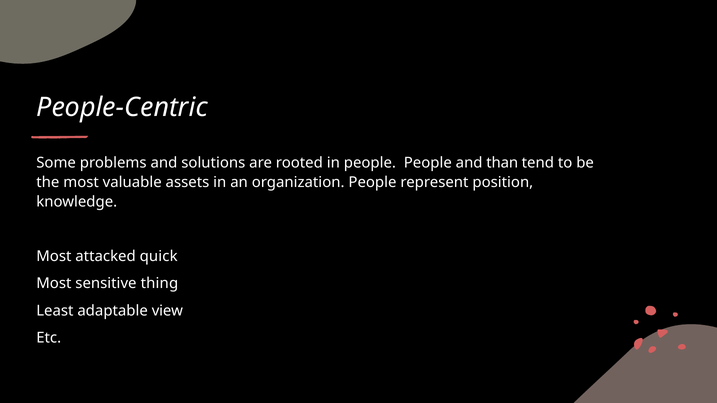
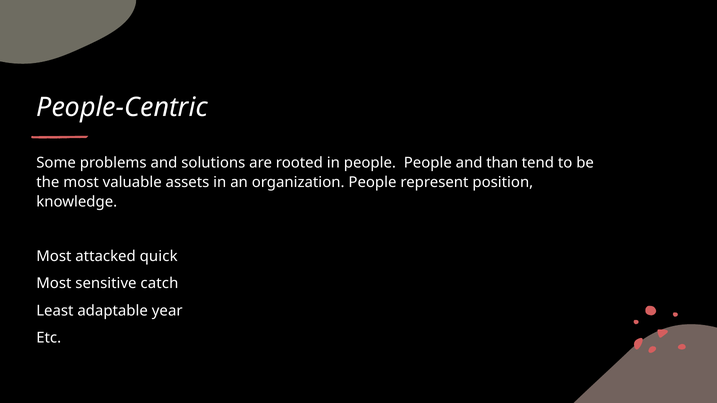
thing: thing -> catch
view: view -> year
